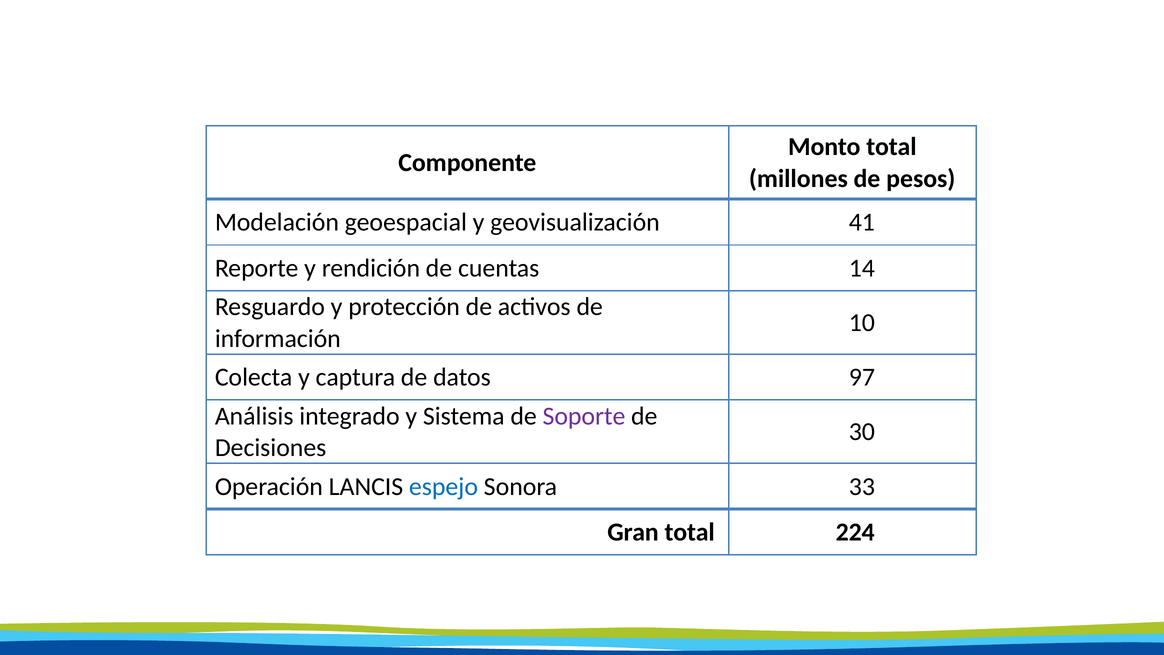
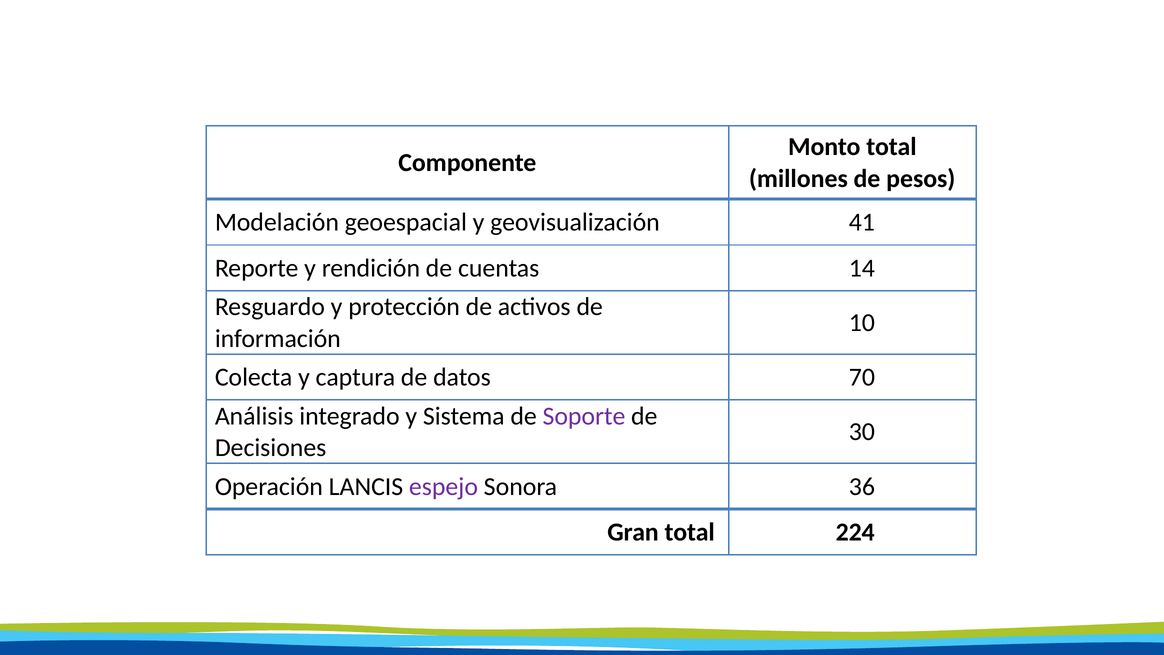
97: 97 -> 70
espejo colour: blue -> purple
33: 33 -> 36
